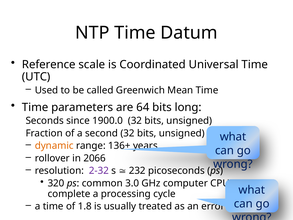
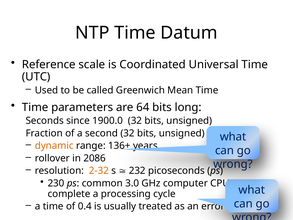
2066: 2066 -> 2086
2-32 colour: purple -> orange
320: 320 -> 230
1.8: 1.8 -> 0.4
